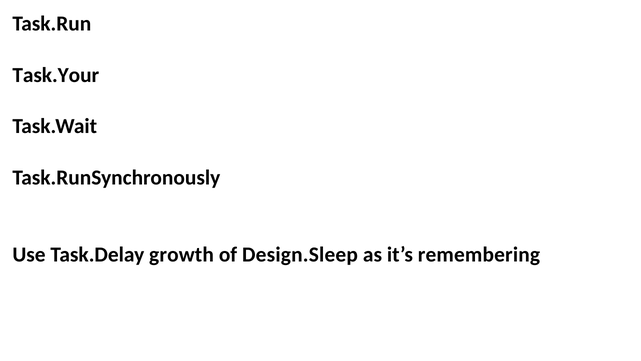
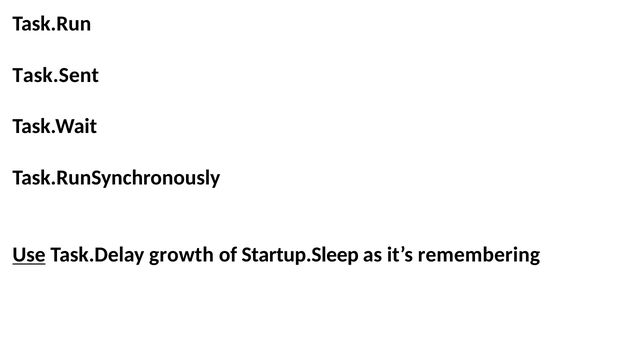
Task.Your: Task.Your -> Task.Sent
Use underline: none -> present
Design.Sleep: Design.Sleep -> Startup.Sleep
